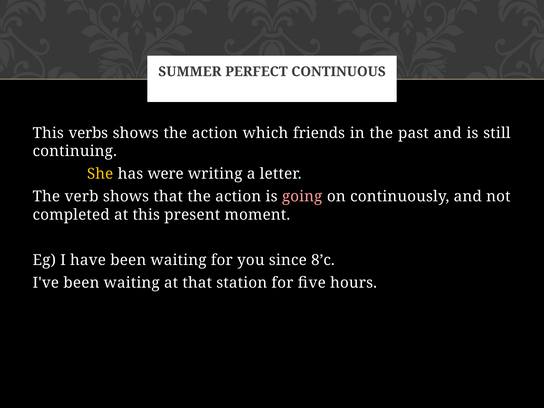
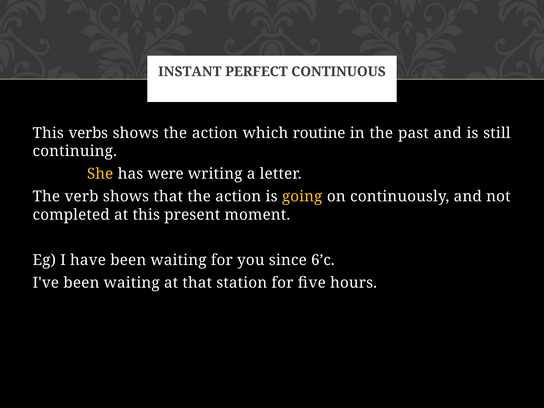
SUMMER: SUMMER -> INSTANT
friends: friends -> routine
going colour: pink -> yellow
8’c: 8’c -> 6’c
